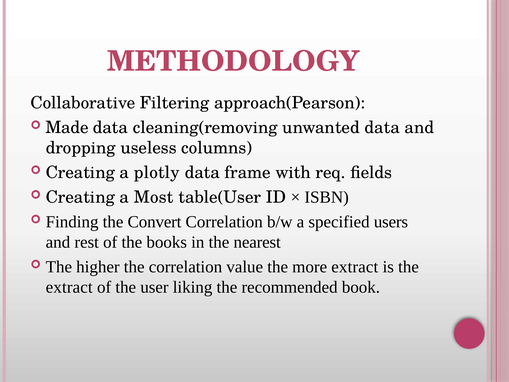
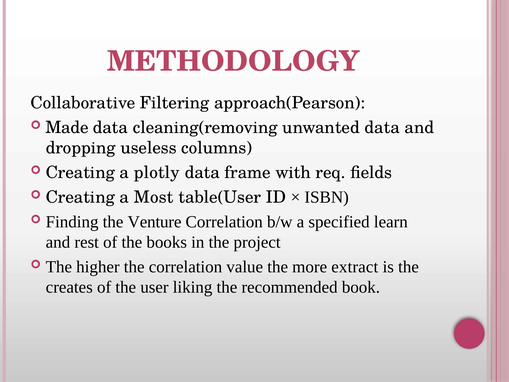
Convert: Convert -> Venture
users: users -> learn
nearest: nearest -> project
extract at (69, 287): extract -> creates
